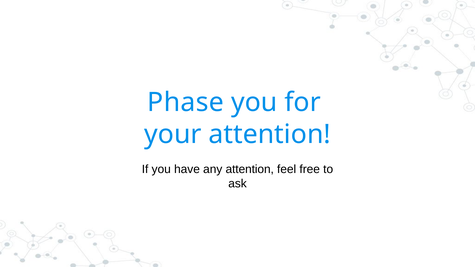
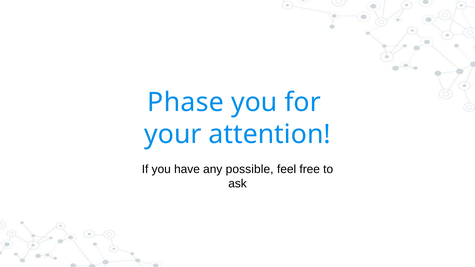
any attention: attention -> possible
